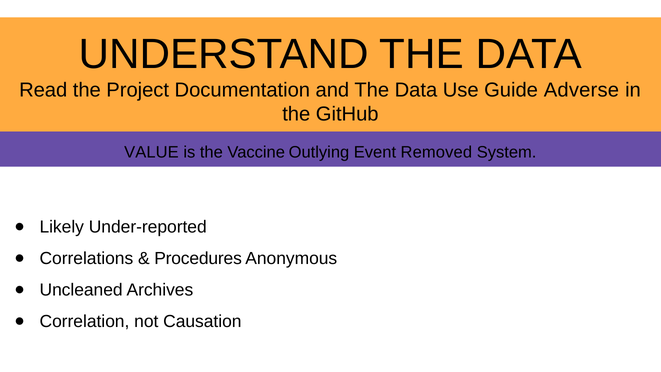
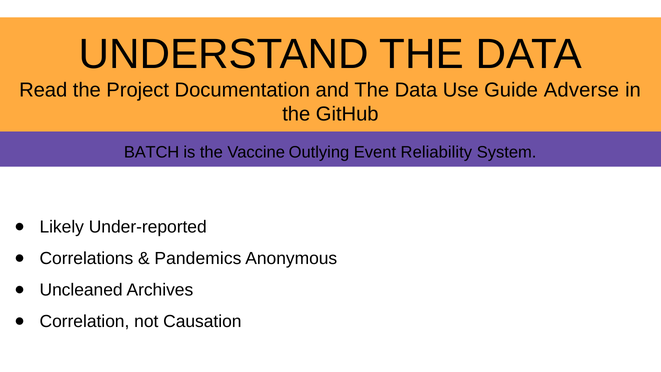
VALUE: VALUE -> BATCH
Removed: Removed -> Reliability
Procedures: Procedures -> Pandemics
